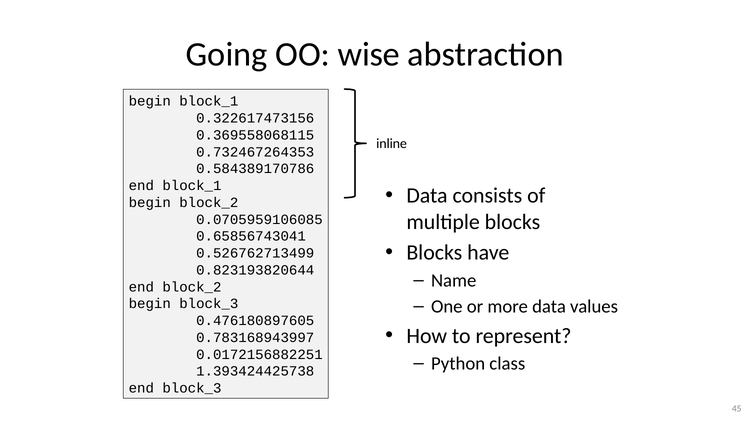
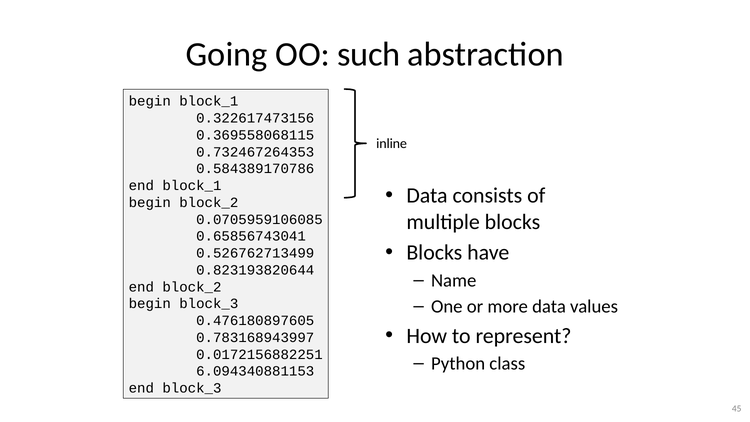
wise: wise -> such
1.393424425738: 1.393424425738 -> 6.094340881153
